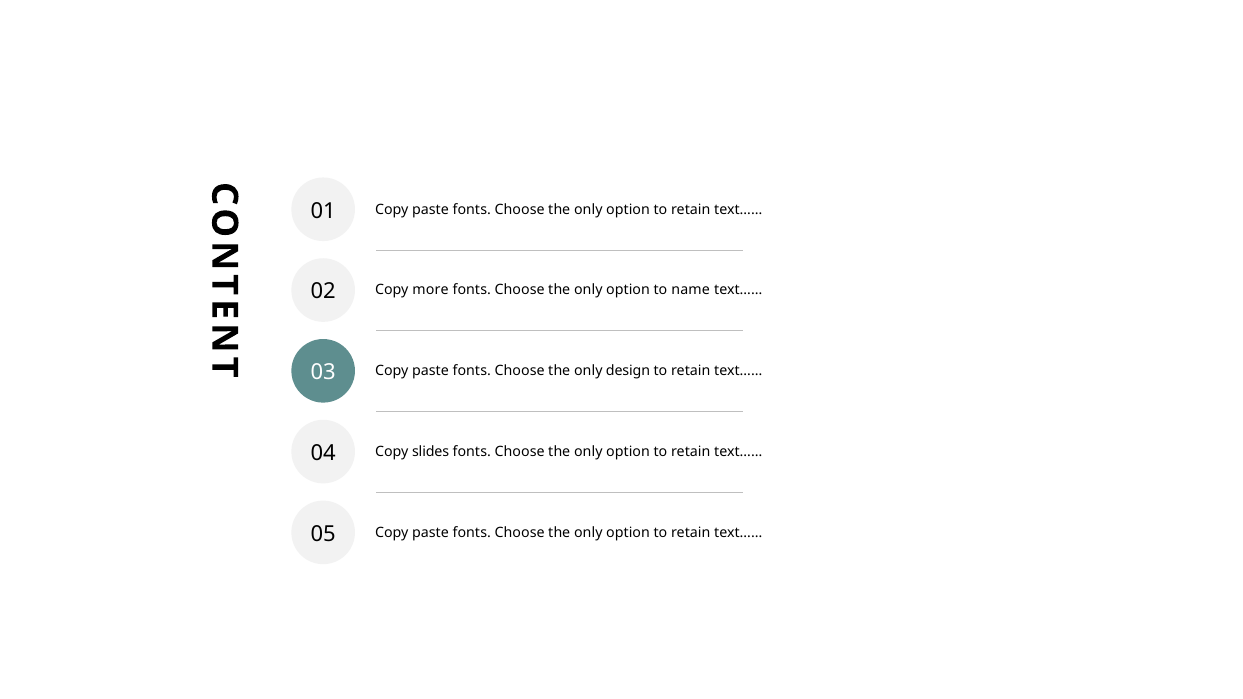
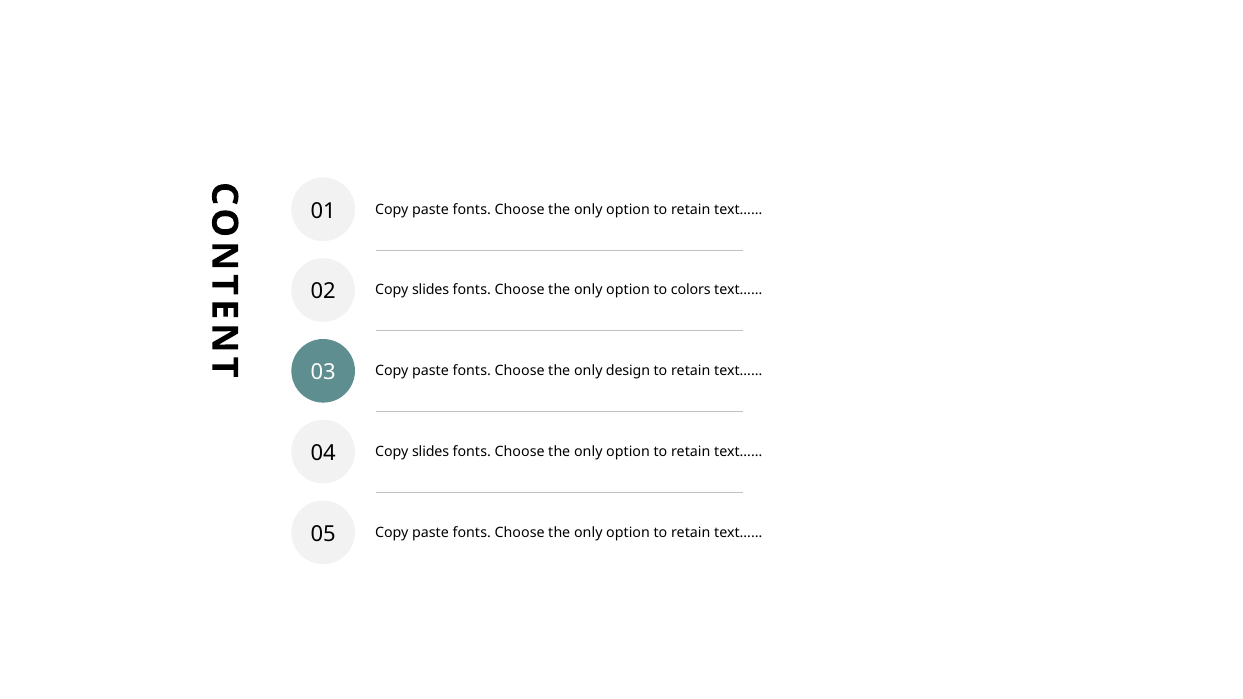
02 Copy more: more -> slides
name: name -> colors
